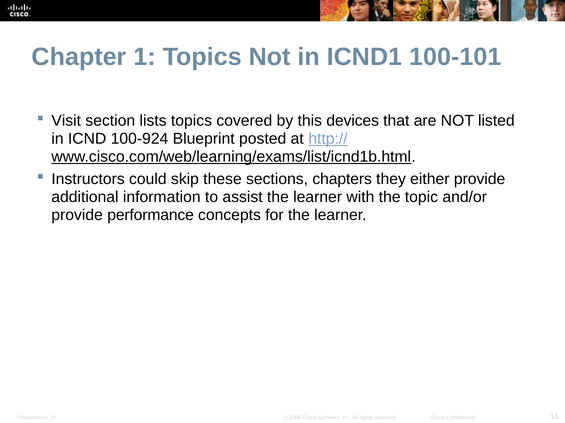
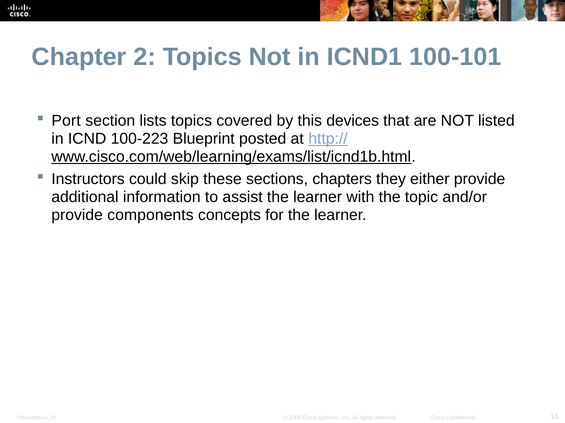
1: 1 -> 2
Visit: Visit -> Port
100-924: 100-924 -> 100-223
performance: performance -> components
